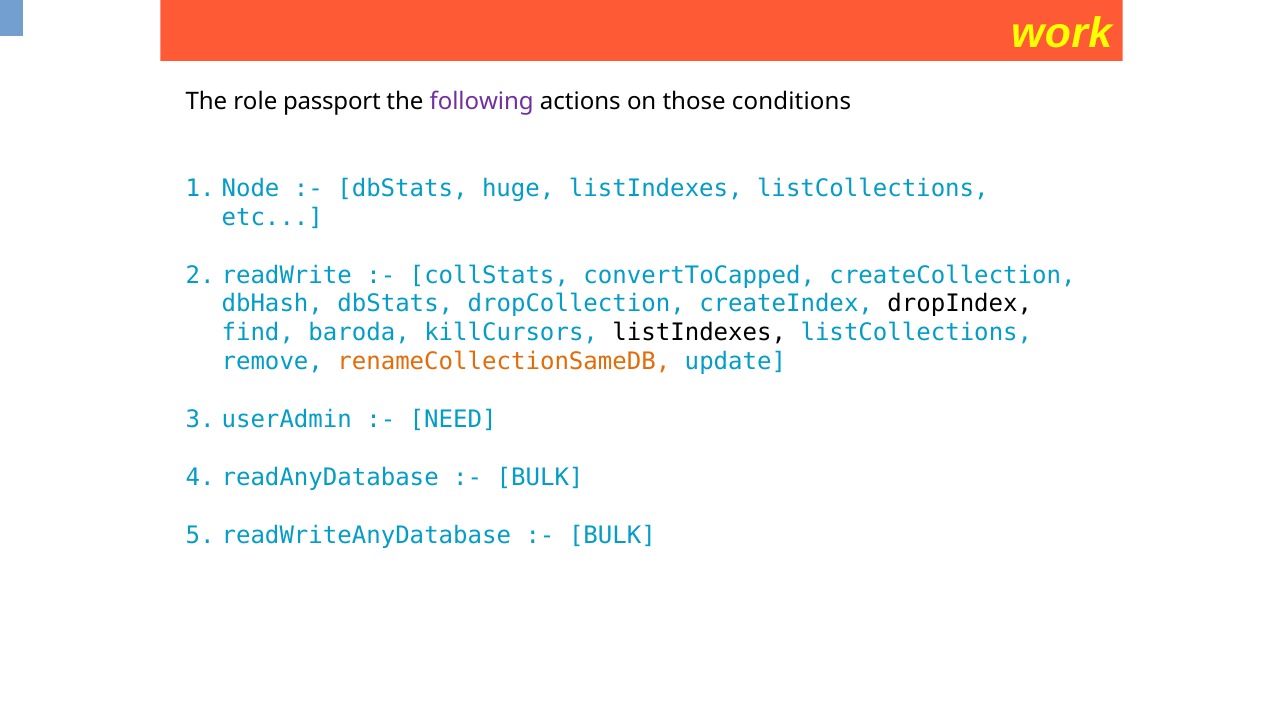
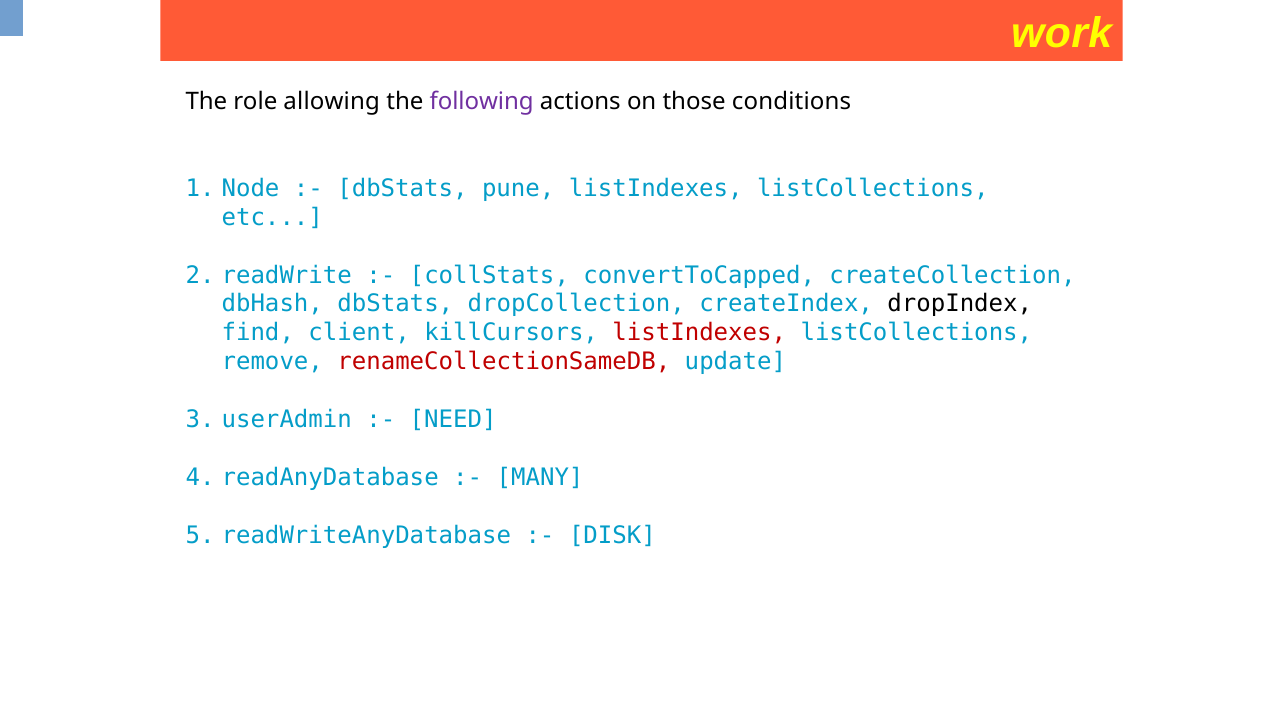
passport: passport -> allowing
huge: huge -> pune
baroda: baroda -> client
listIndexes at (699, 333) colour: black -> red
renameCollectionSameDB colour: orange -> red
BULK at (540, 477): BULK -> MANY
BULK at (612, 535): BULK -> DISK
